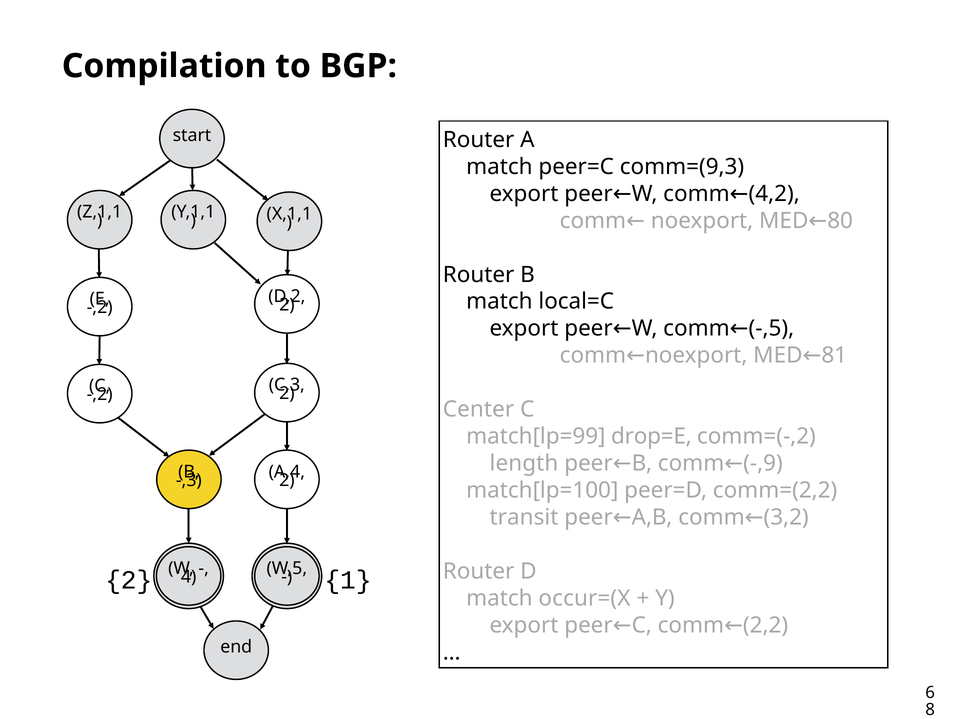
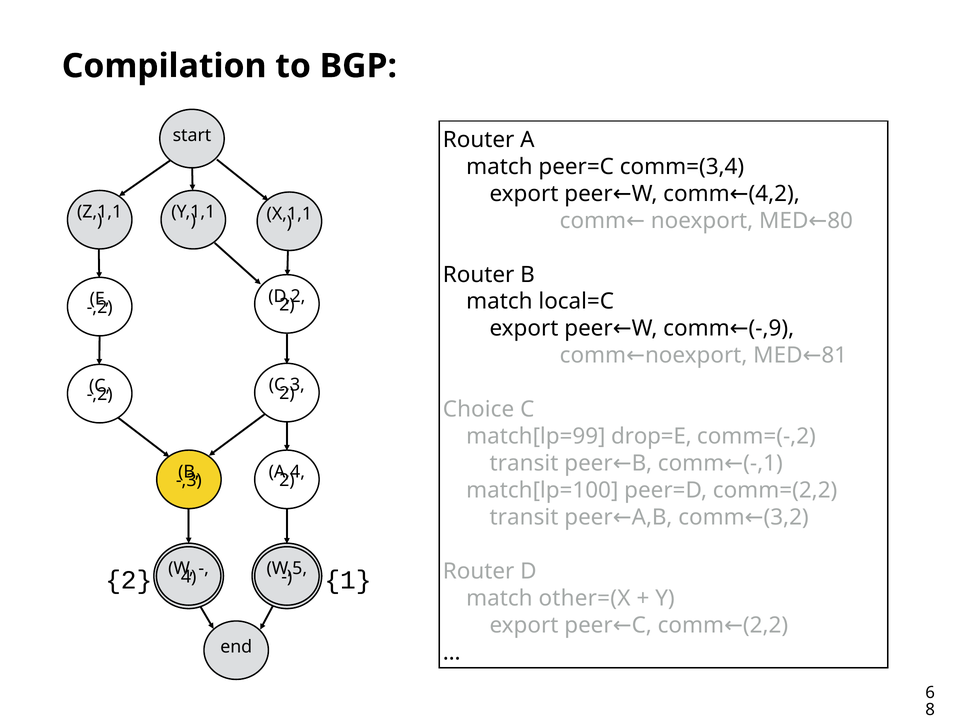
comm=(9,3: comm=(9,3 -> comm=(3,4
-,5: -,5 -> -,9
Center: Center -> Choice
length at (524, 464): length -> transit
-,9: -,9 -> -,1
occur=(X: occur=(X -> other=(X
